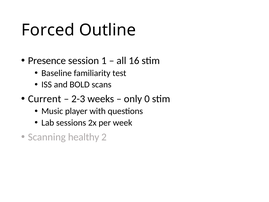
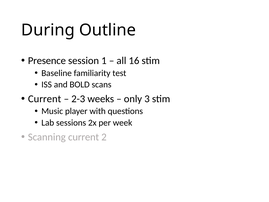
Forced: Forced -> During
0: 0 -> 3
Scanning healthy: healthy -> current
